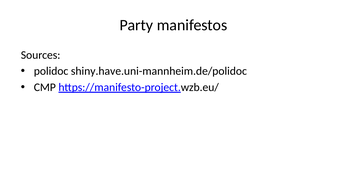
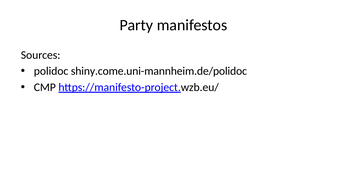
shiny.have.uni-mannheim.de/polidoc: shiny.have.uni-mannheim.de/polidoc -> shiny.come.uni-mannheim.de/polidoc
